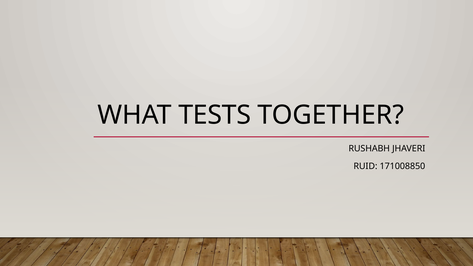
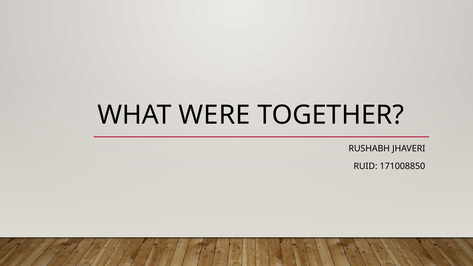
TESTS: TESTS -> WERE
